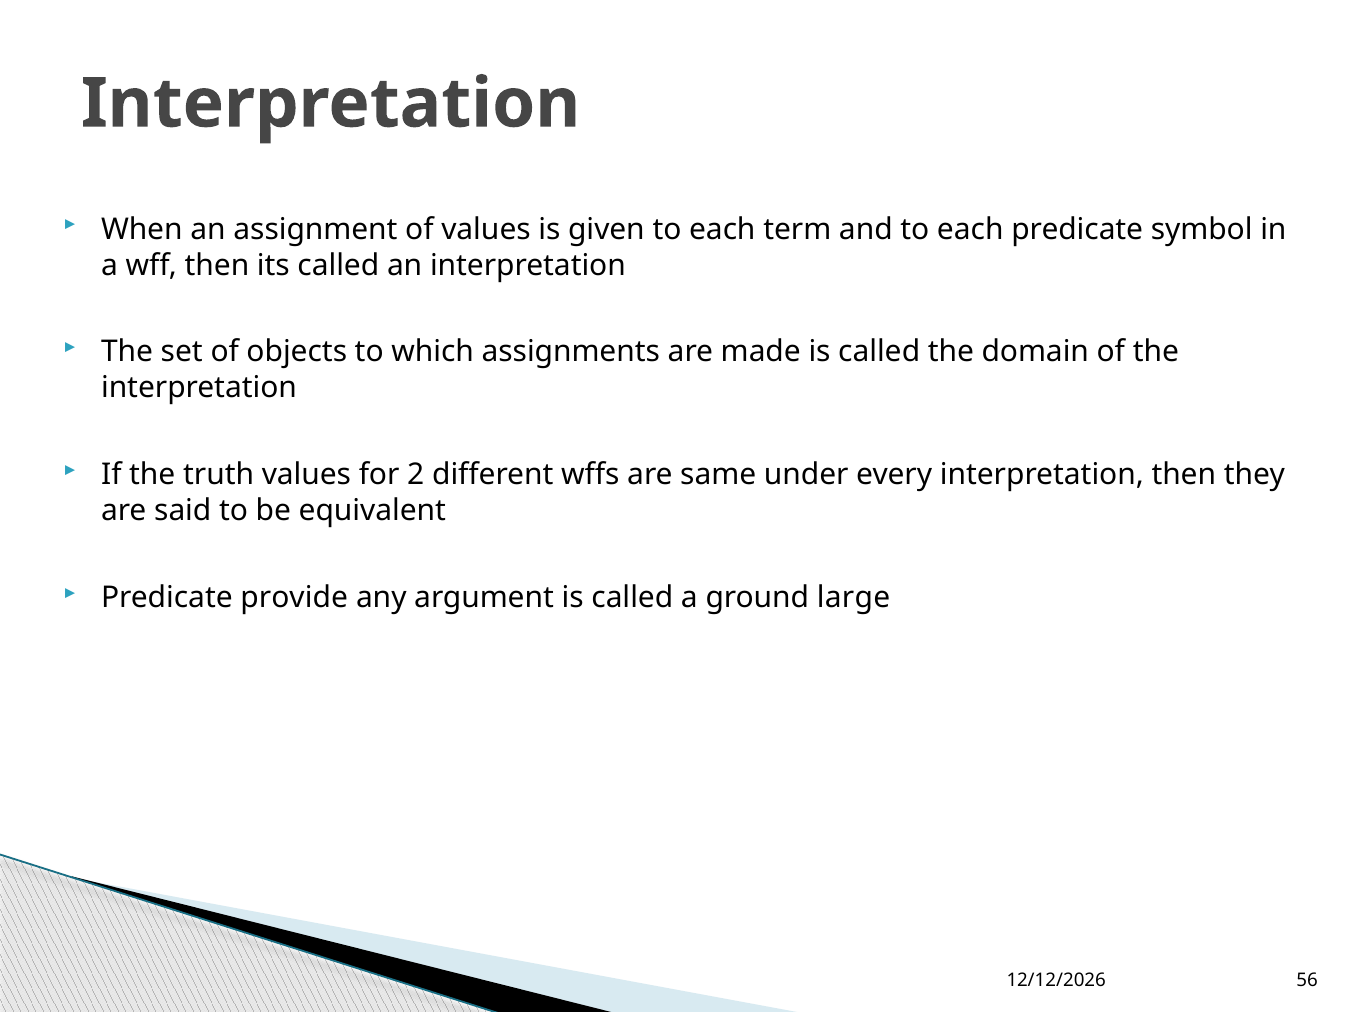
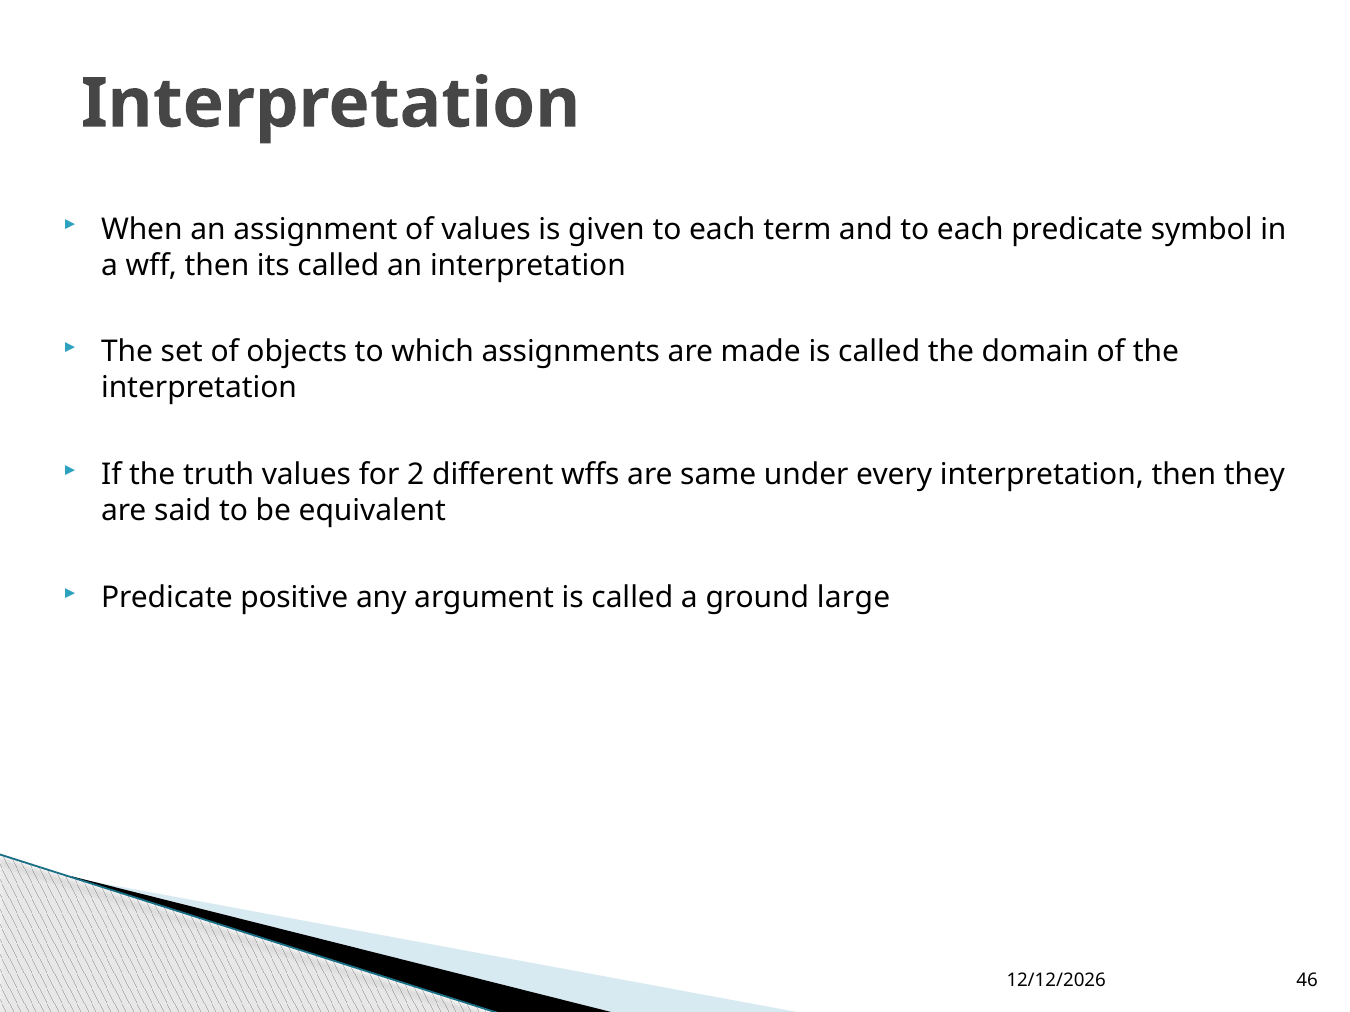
provide: provide -> positive
56: 56 -> 46
